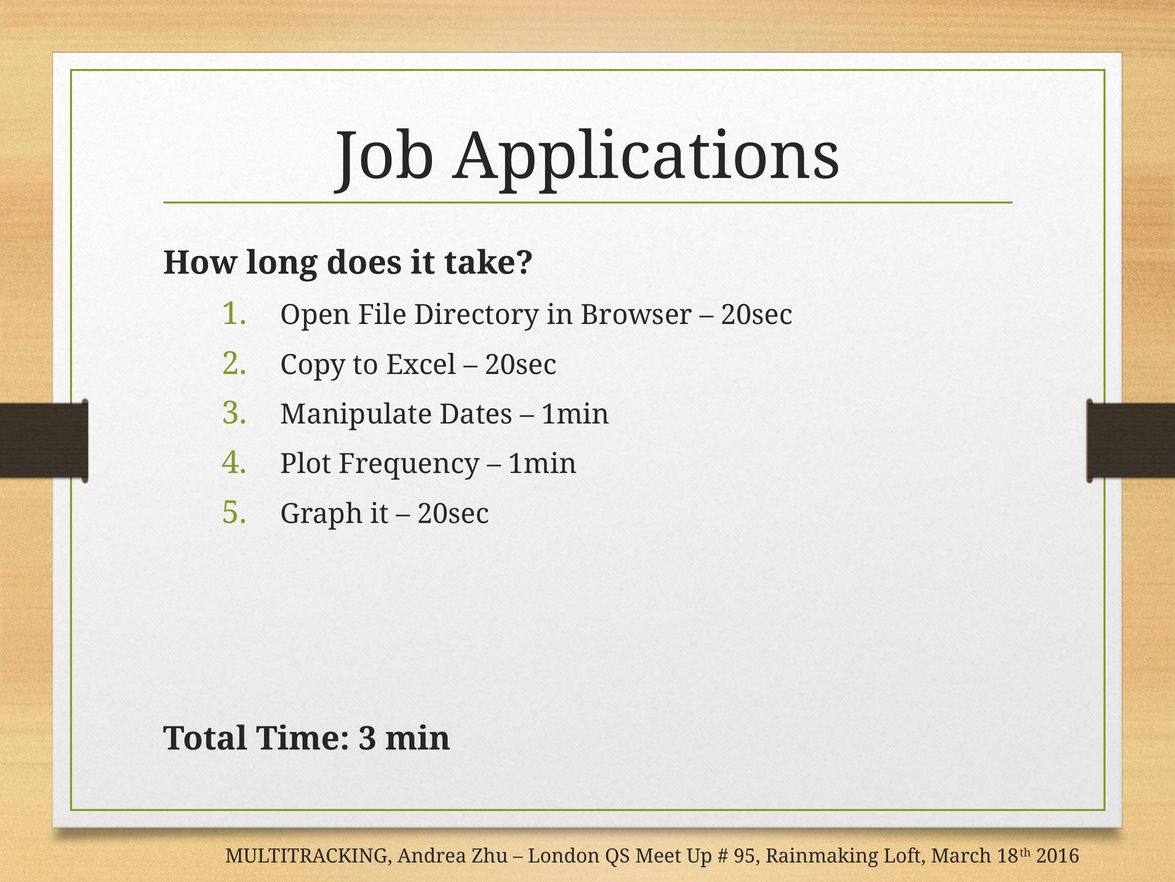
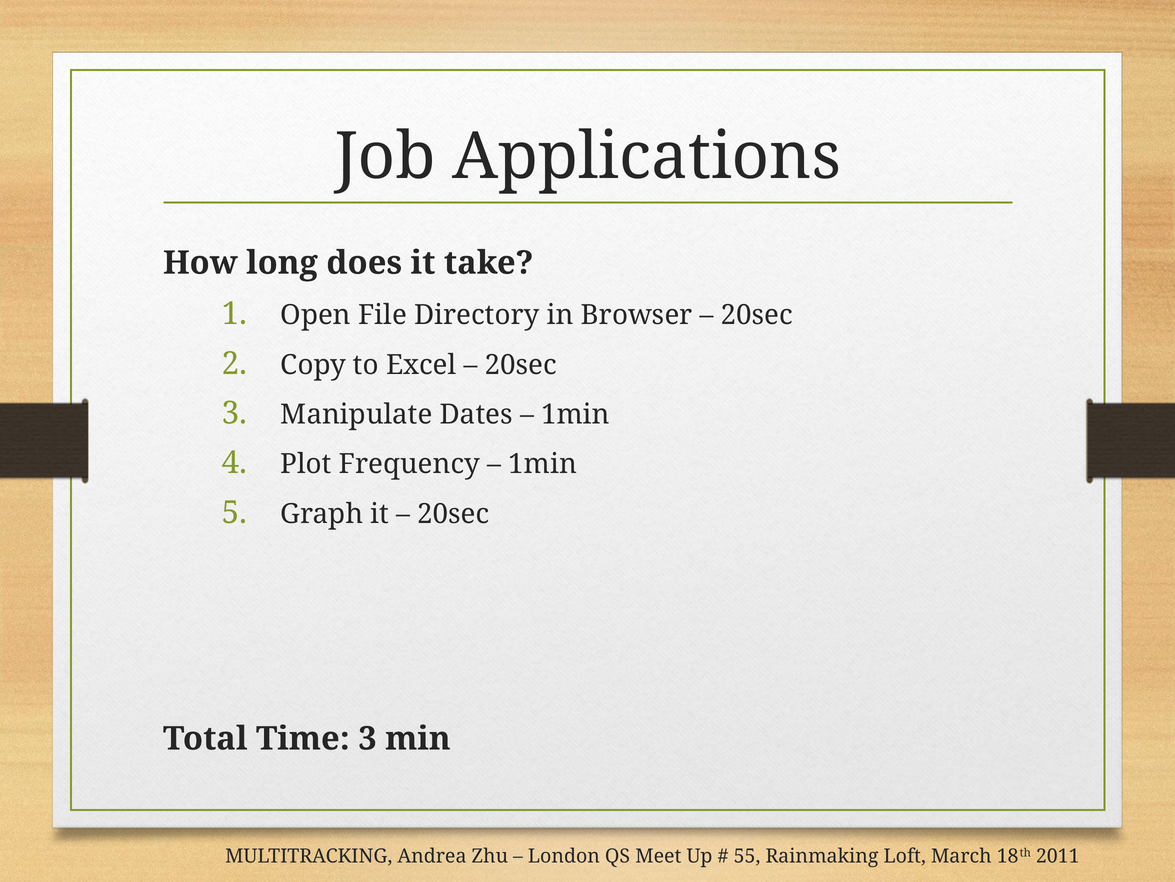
95: 95 -> 55
2016: 2016 -> 2011
